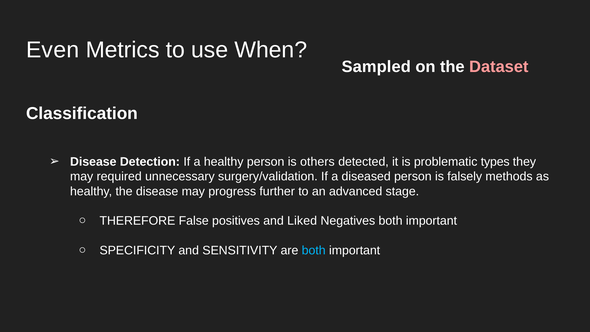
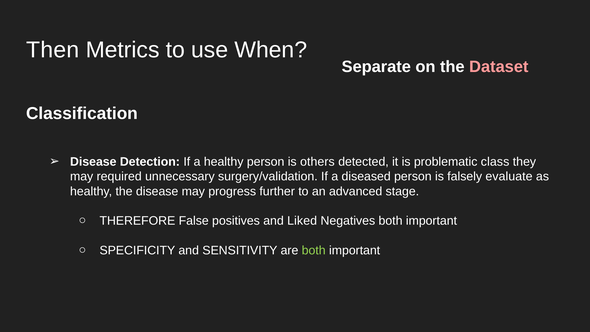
Even: Even -> Then
Sampled: Sampled -> Separate
types: types -> class
methods: methods -> evaluate
both at (314, 250) colour: light blue -> light green
